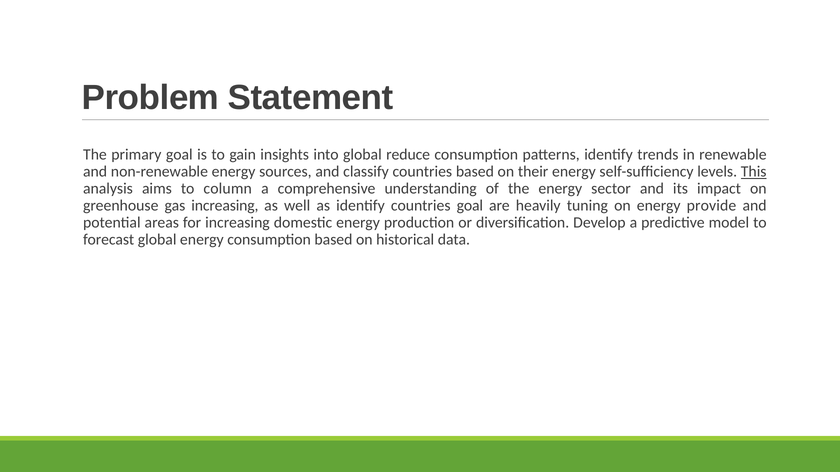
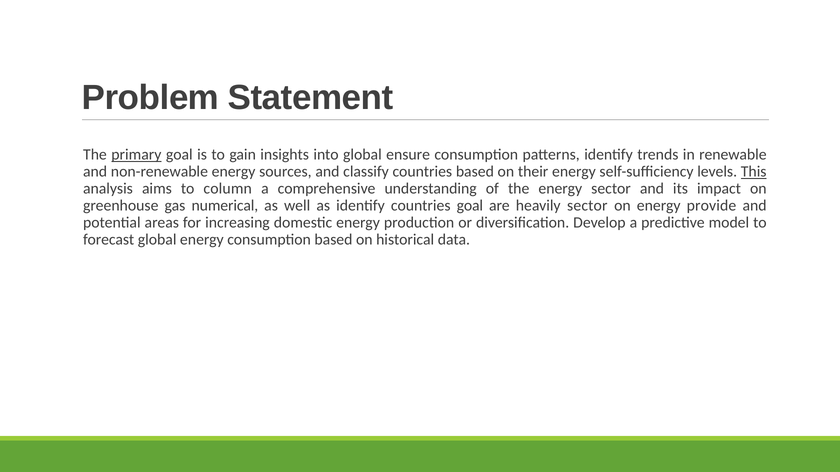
primary underline: none -> present
reduce: reduce -> ensure
gas increasing: increasing -> numerical
heavily tuning: tuning -> sector
